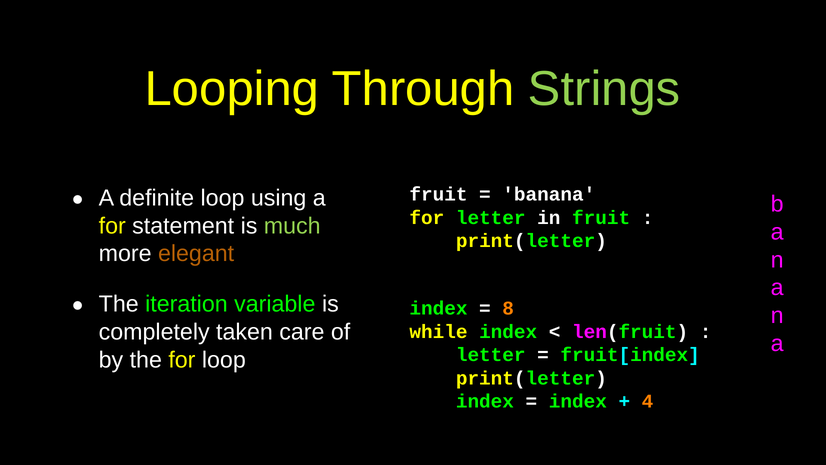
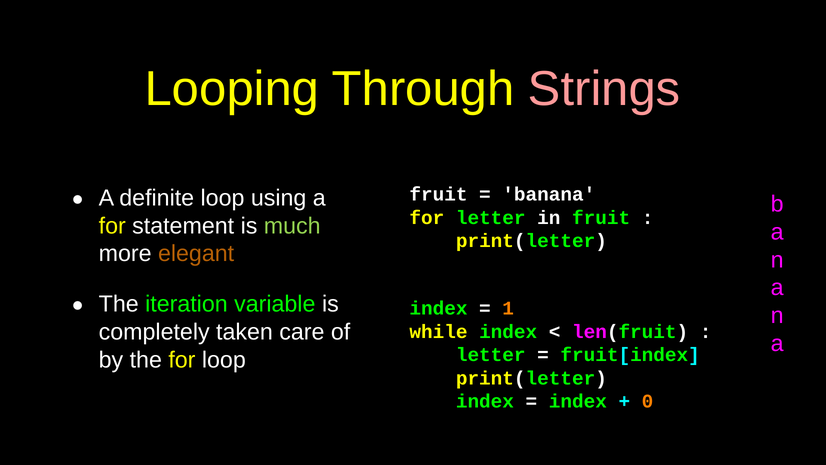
Strings colour: light green -> pink
8: 8 -> 1
4: 4 -> 0
